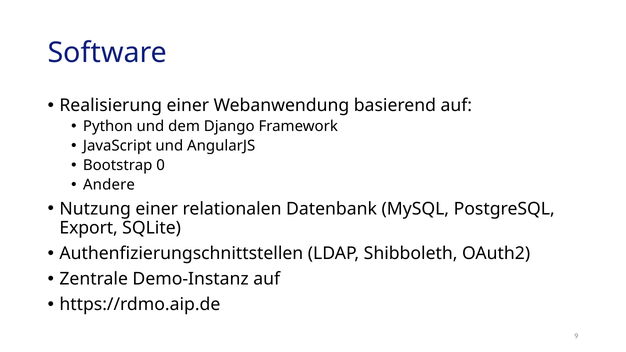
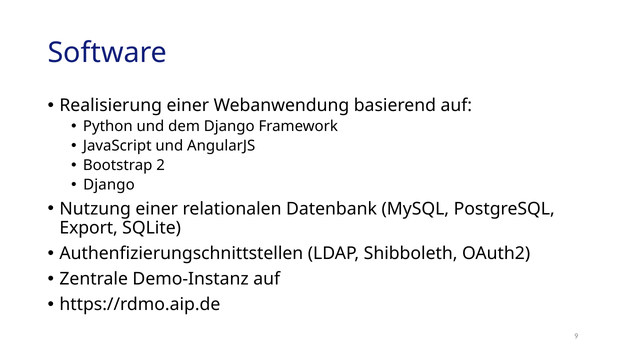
0: 0 -> 2
Andere at (109, 185): Andere -> Django
